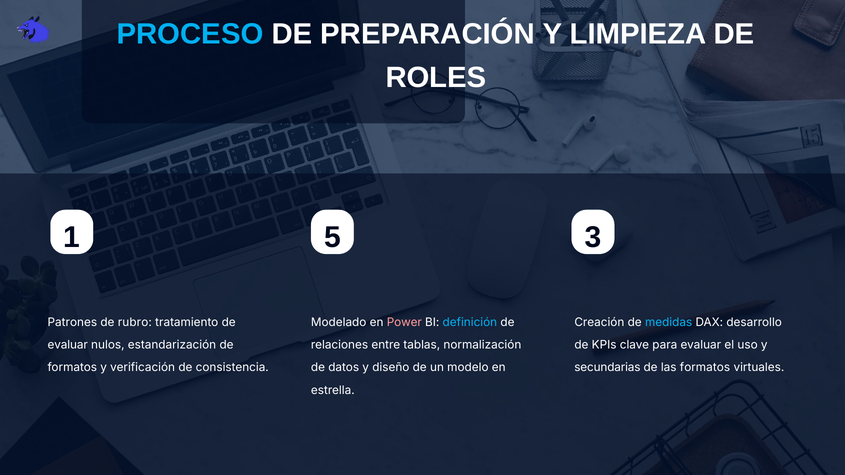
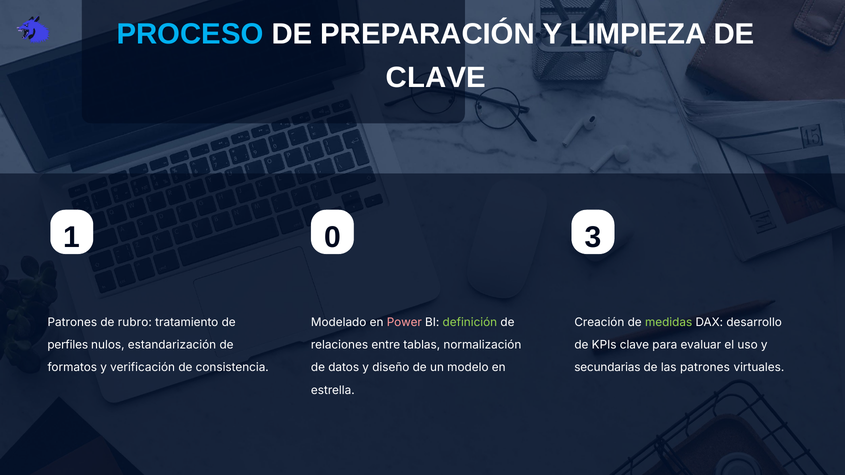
ROLES at (436, 78): ROLES -> CLAVE
5: 5 -> 0
definición colour: light blue -> light green
medidas colour: light blue -> light green
evaluar at (68, 345): evaluar -> perfiles
las formatos: formatos -> patrones
